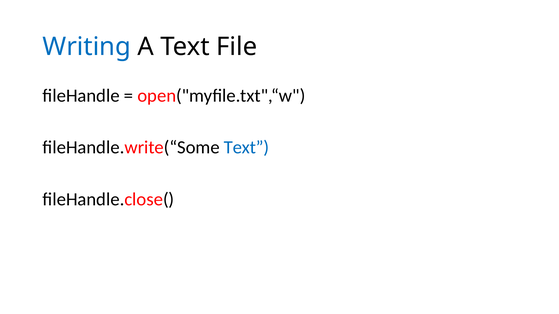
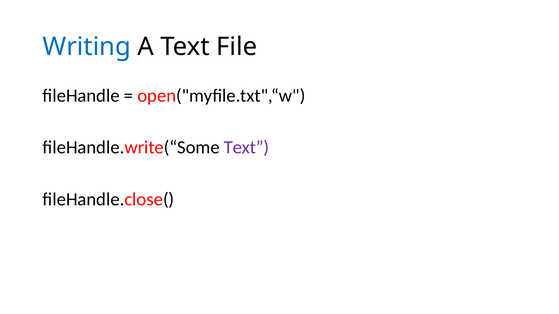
Text at (247, 148) colour: blue -> purple
